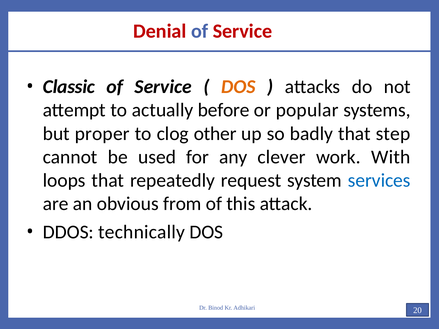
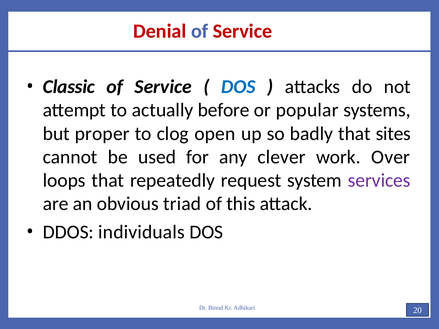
DOS at (238, 87) colour: orange -> blue
other: other -> open
step: step -> sites
With: With -> Over
services colour: blue -> purple
from: from -> triad
technically: technically -> individuals
